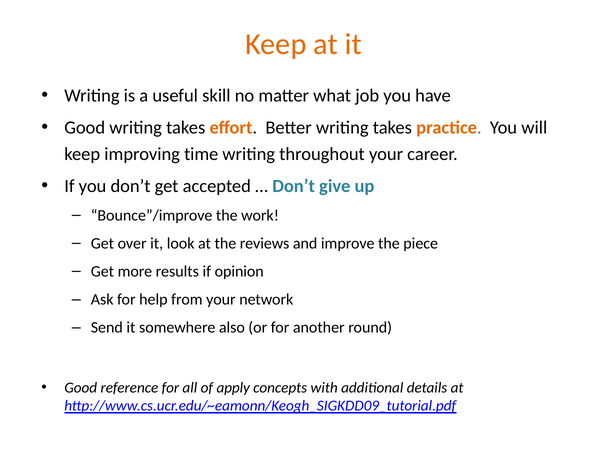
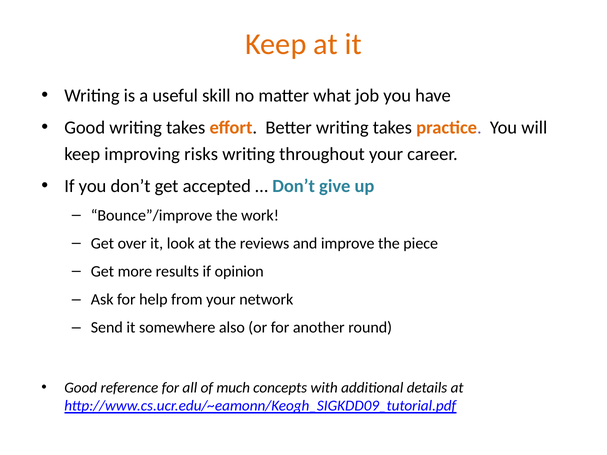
time: time -> risks
apply: apply -> much
